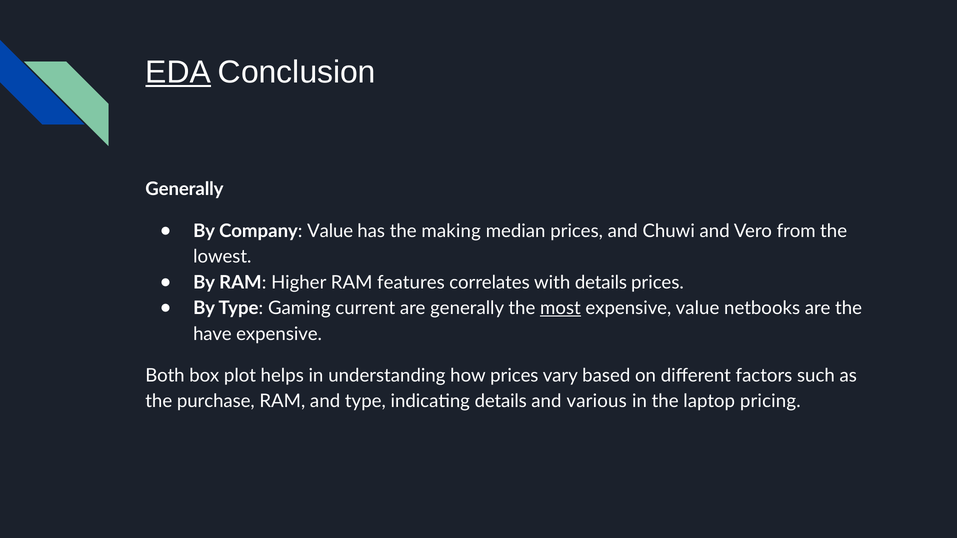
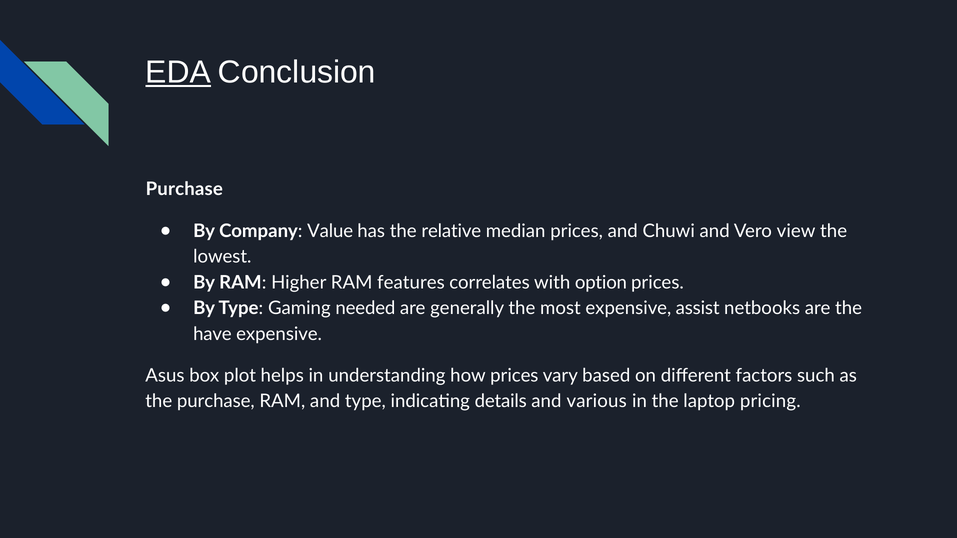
Generally at (184, 189): Generally -> Purchase
making: making -> relative
from: from -> view
with details: details -> option
current: current -> needed
most underline: present -> none
expensive value: value -> assist
Both: Both -> Asus
